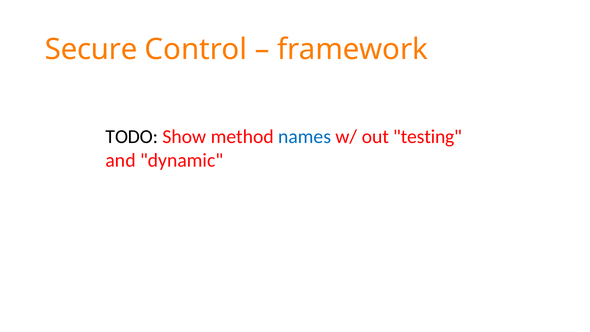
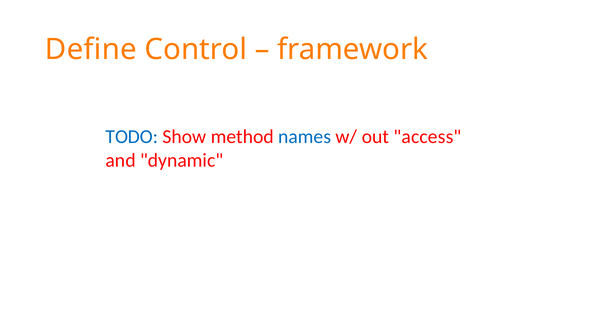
Secure: Secure -> Define
TODO colour: black -> blue
testing: testing -> access
